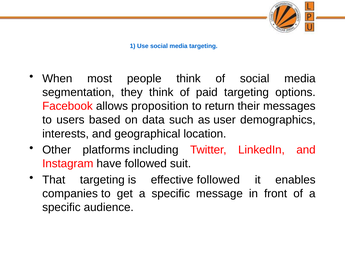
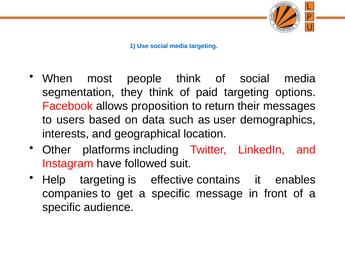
That: That -> Help
effective followed: followed -> contains
